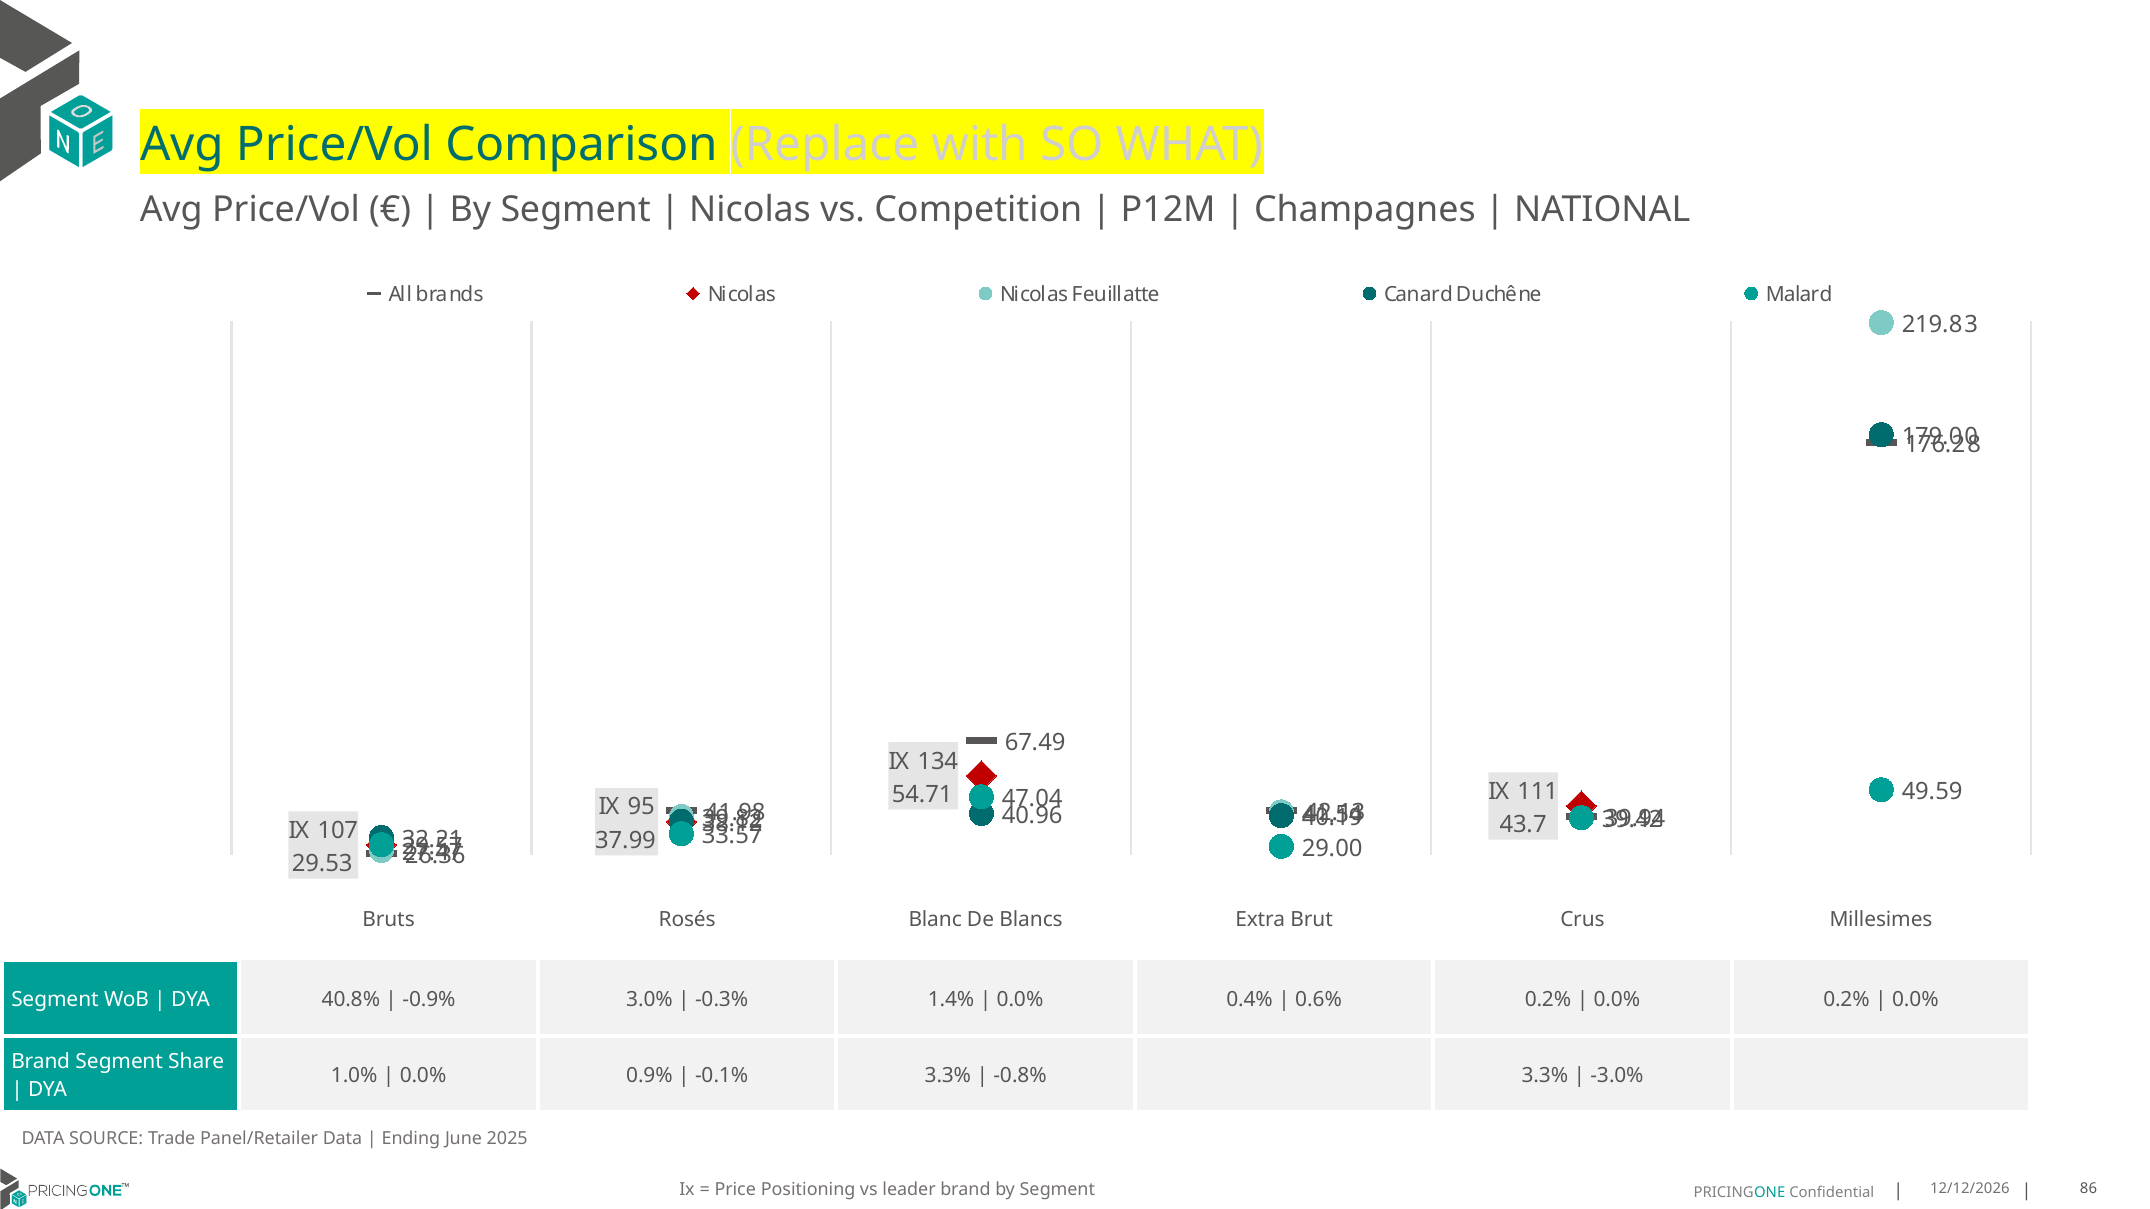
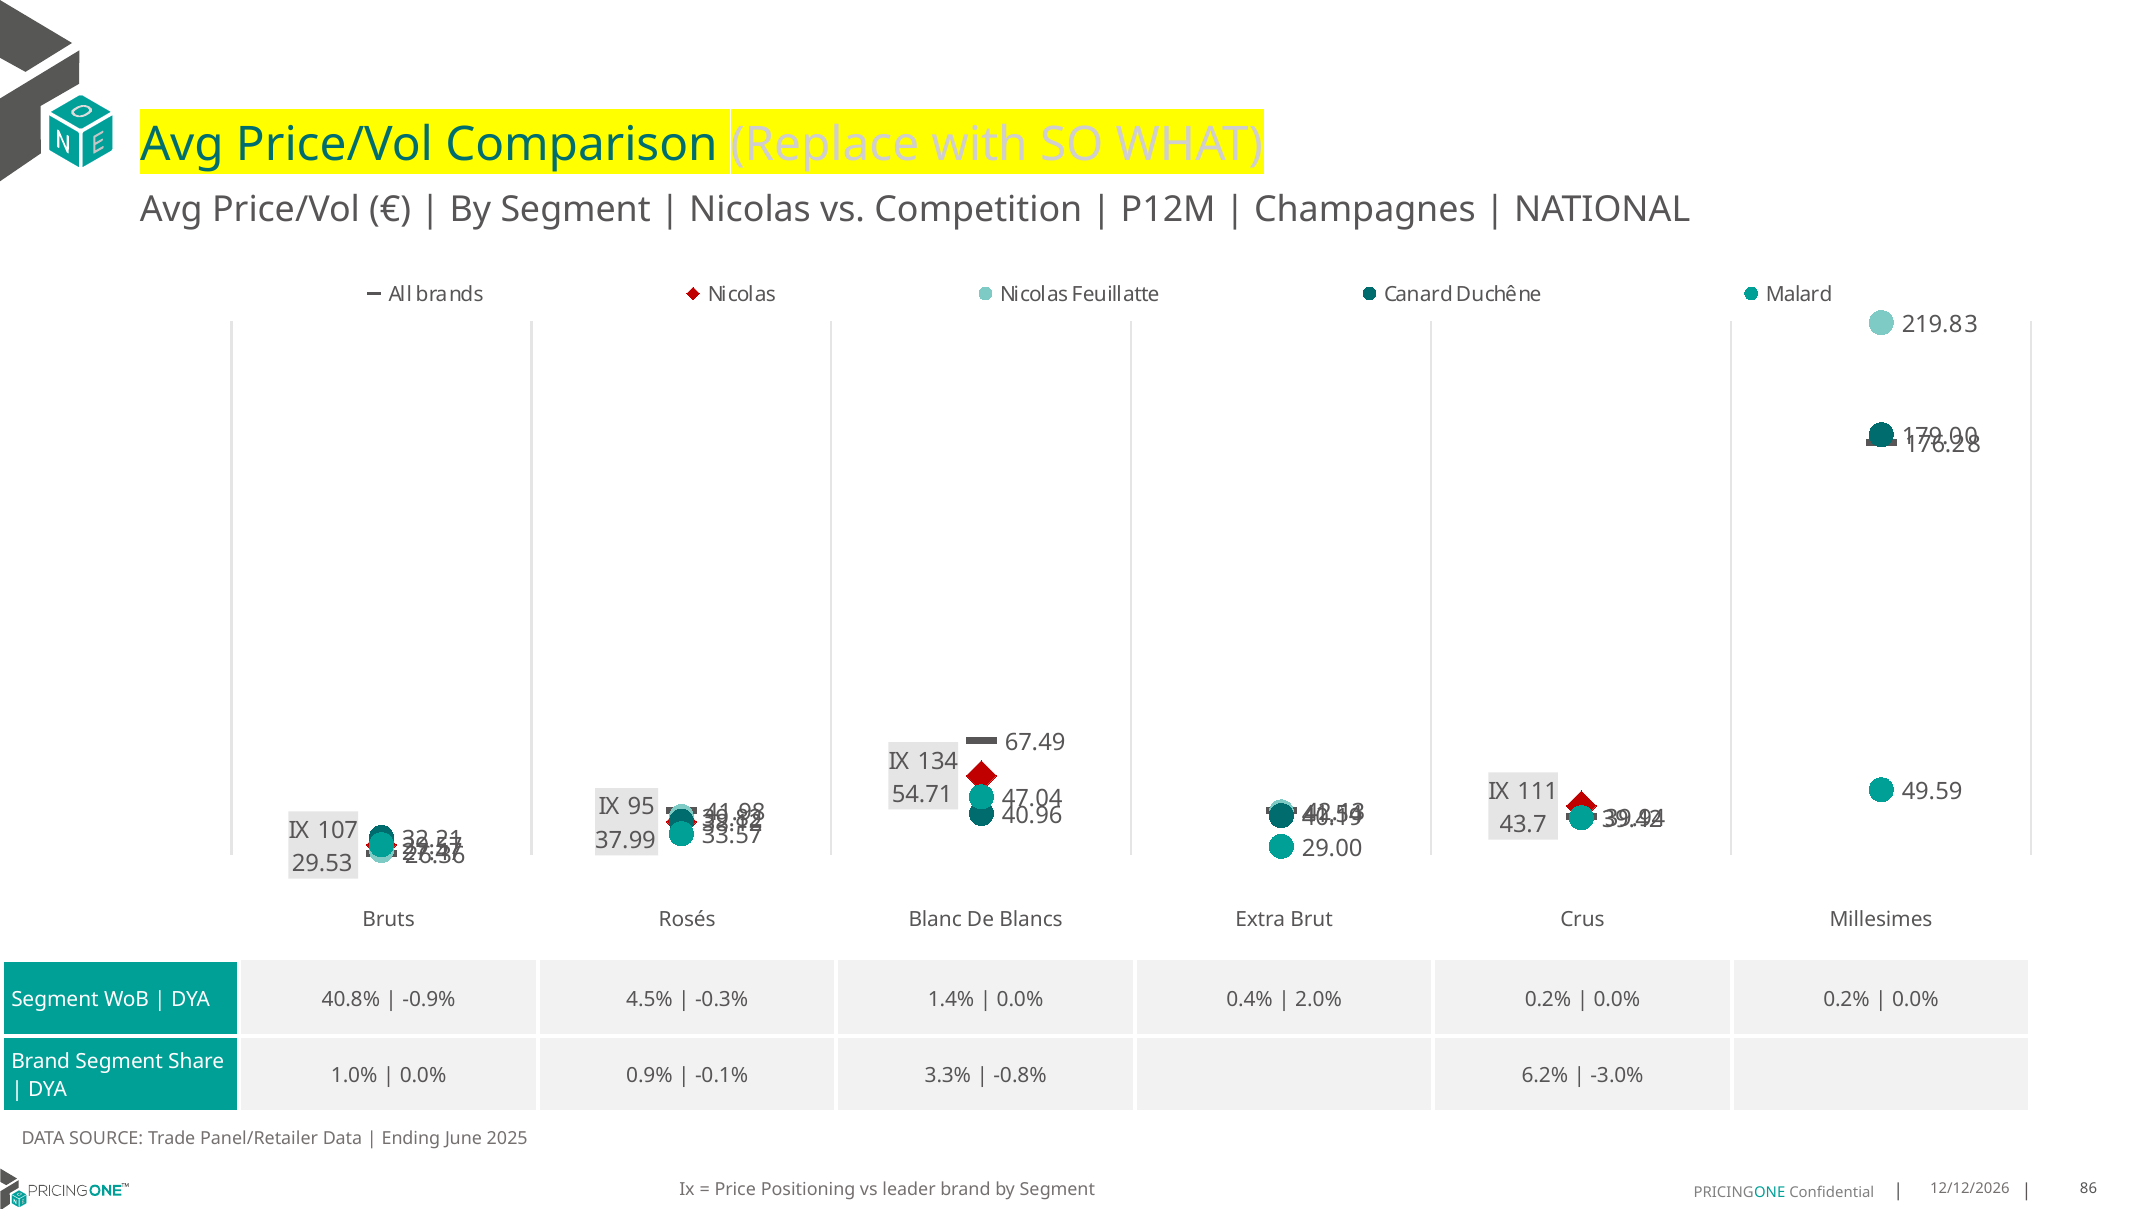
3.0%: 3.0% -> 4.5%
0.6%: 0.6% -> 2.0%
-0.8% 3.3%: 3.3% -> 6.2%
